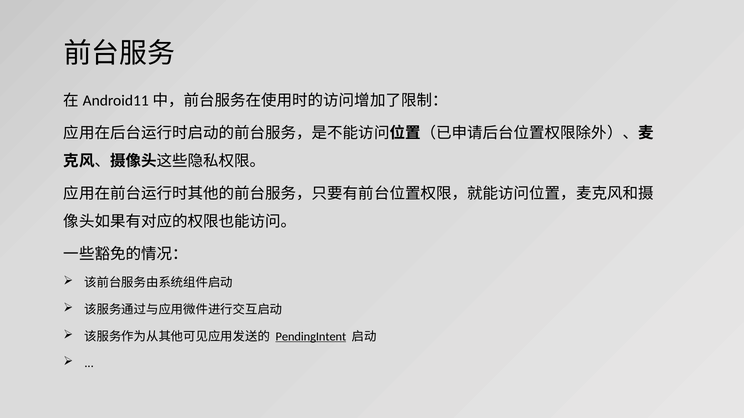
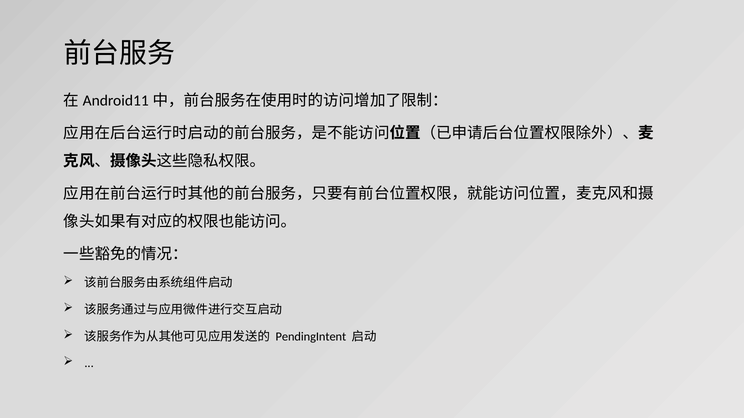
PendingIntent underline: present -> none
